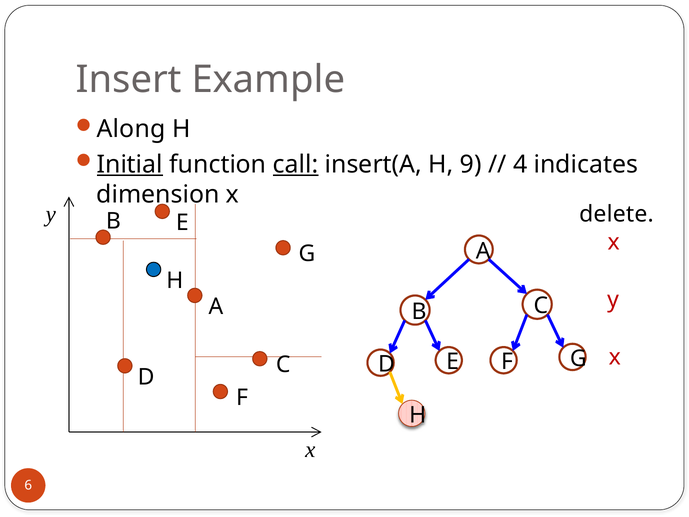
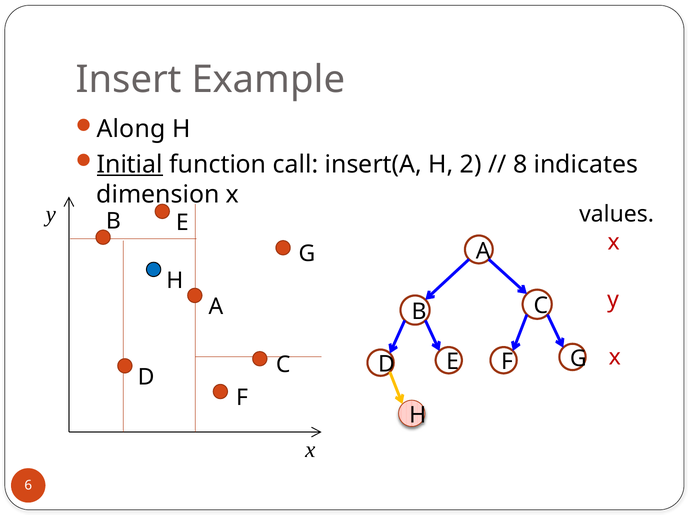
call underline: present -> none
9: 9 -> 2
4: 4 -> 8
delete: delete -> values
